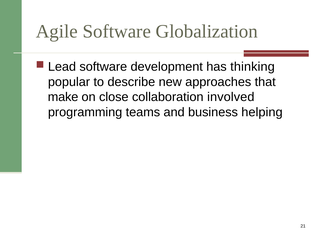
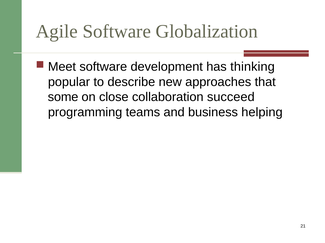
Lead: Lead -> Meet
make: make -> some
involved: involved -> succeed
